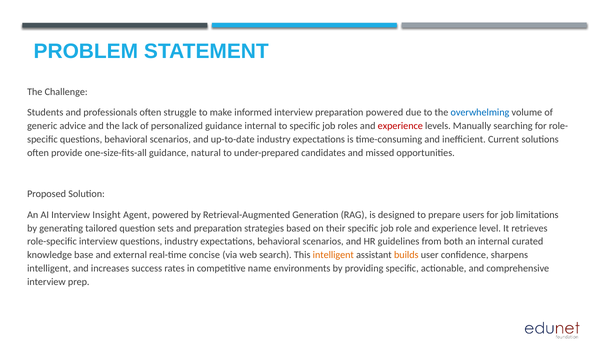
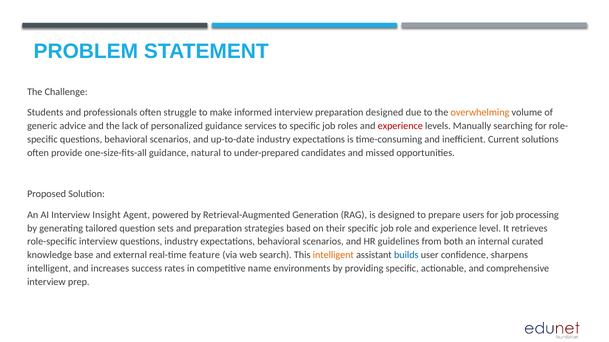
preparation powered: powered -> designed
overwhelming colour: blue -> orange
guidance internal: internal -> services
limitations: limitations -> processing
concise: concise -> feature
builds colour: orange -> blue
